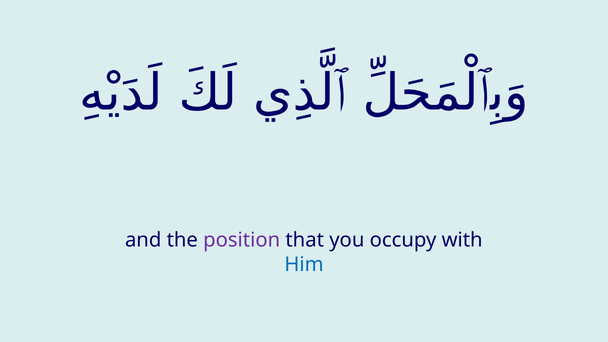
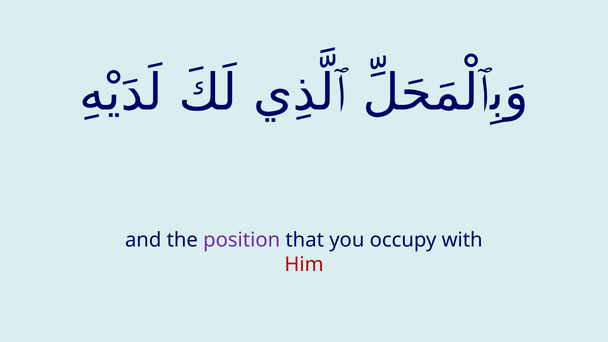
Him colour: blue -> red
